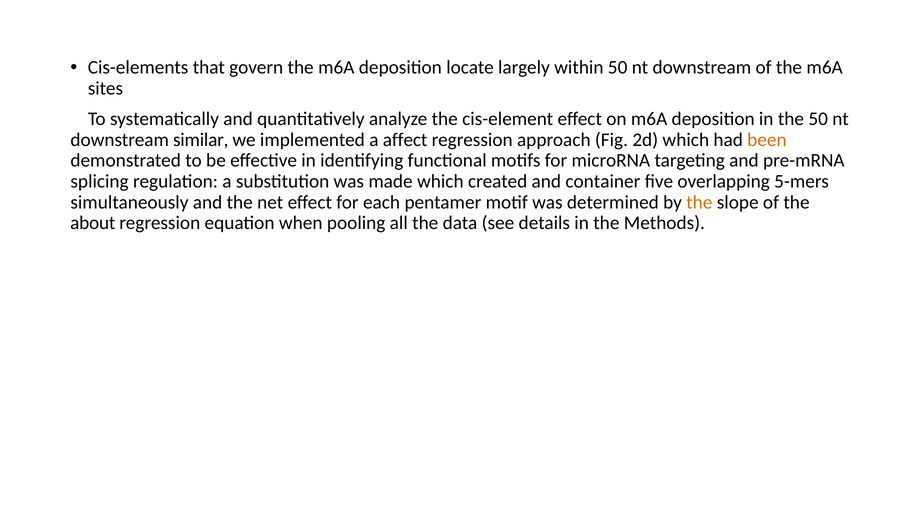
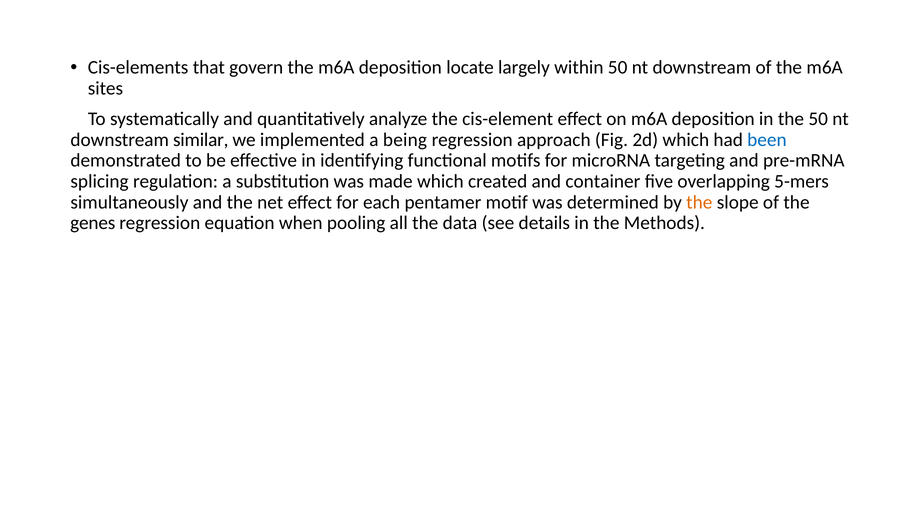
affect: affect -> being
been colour: orange -> blue
about: about -> genes
